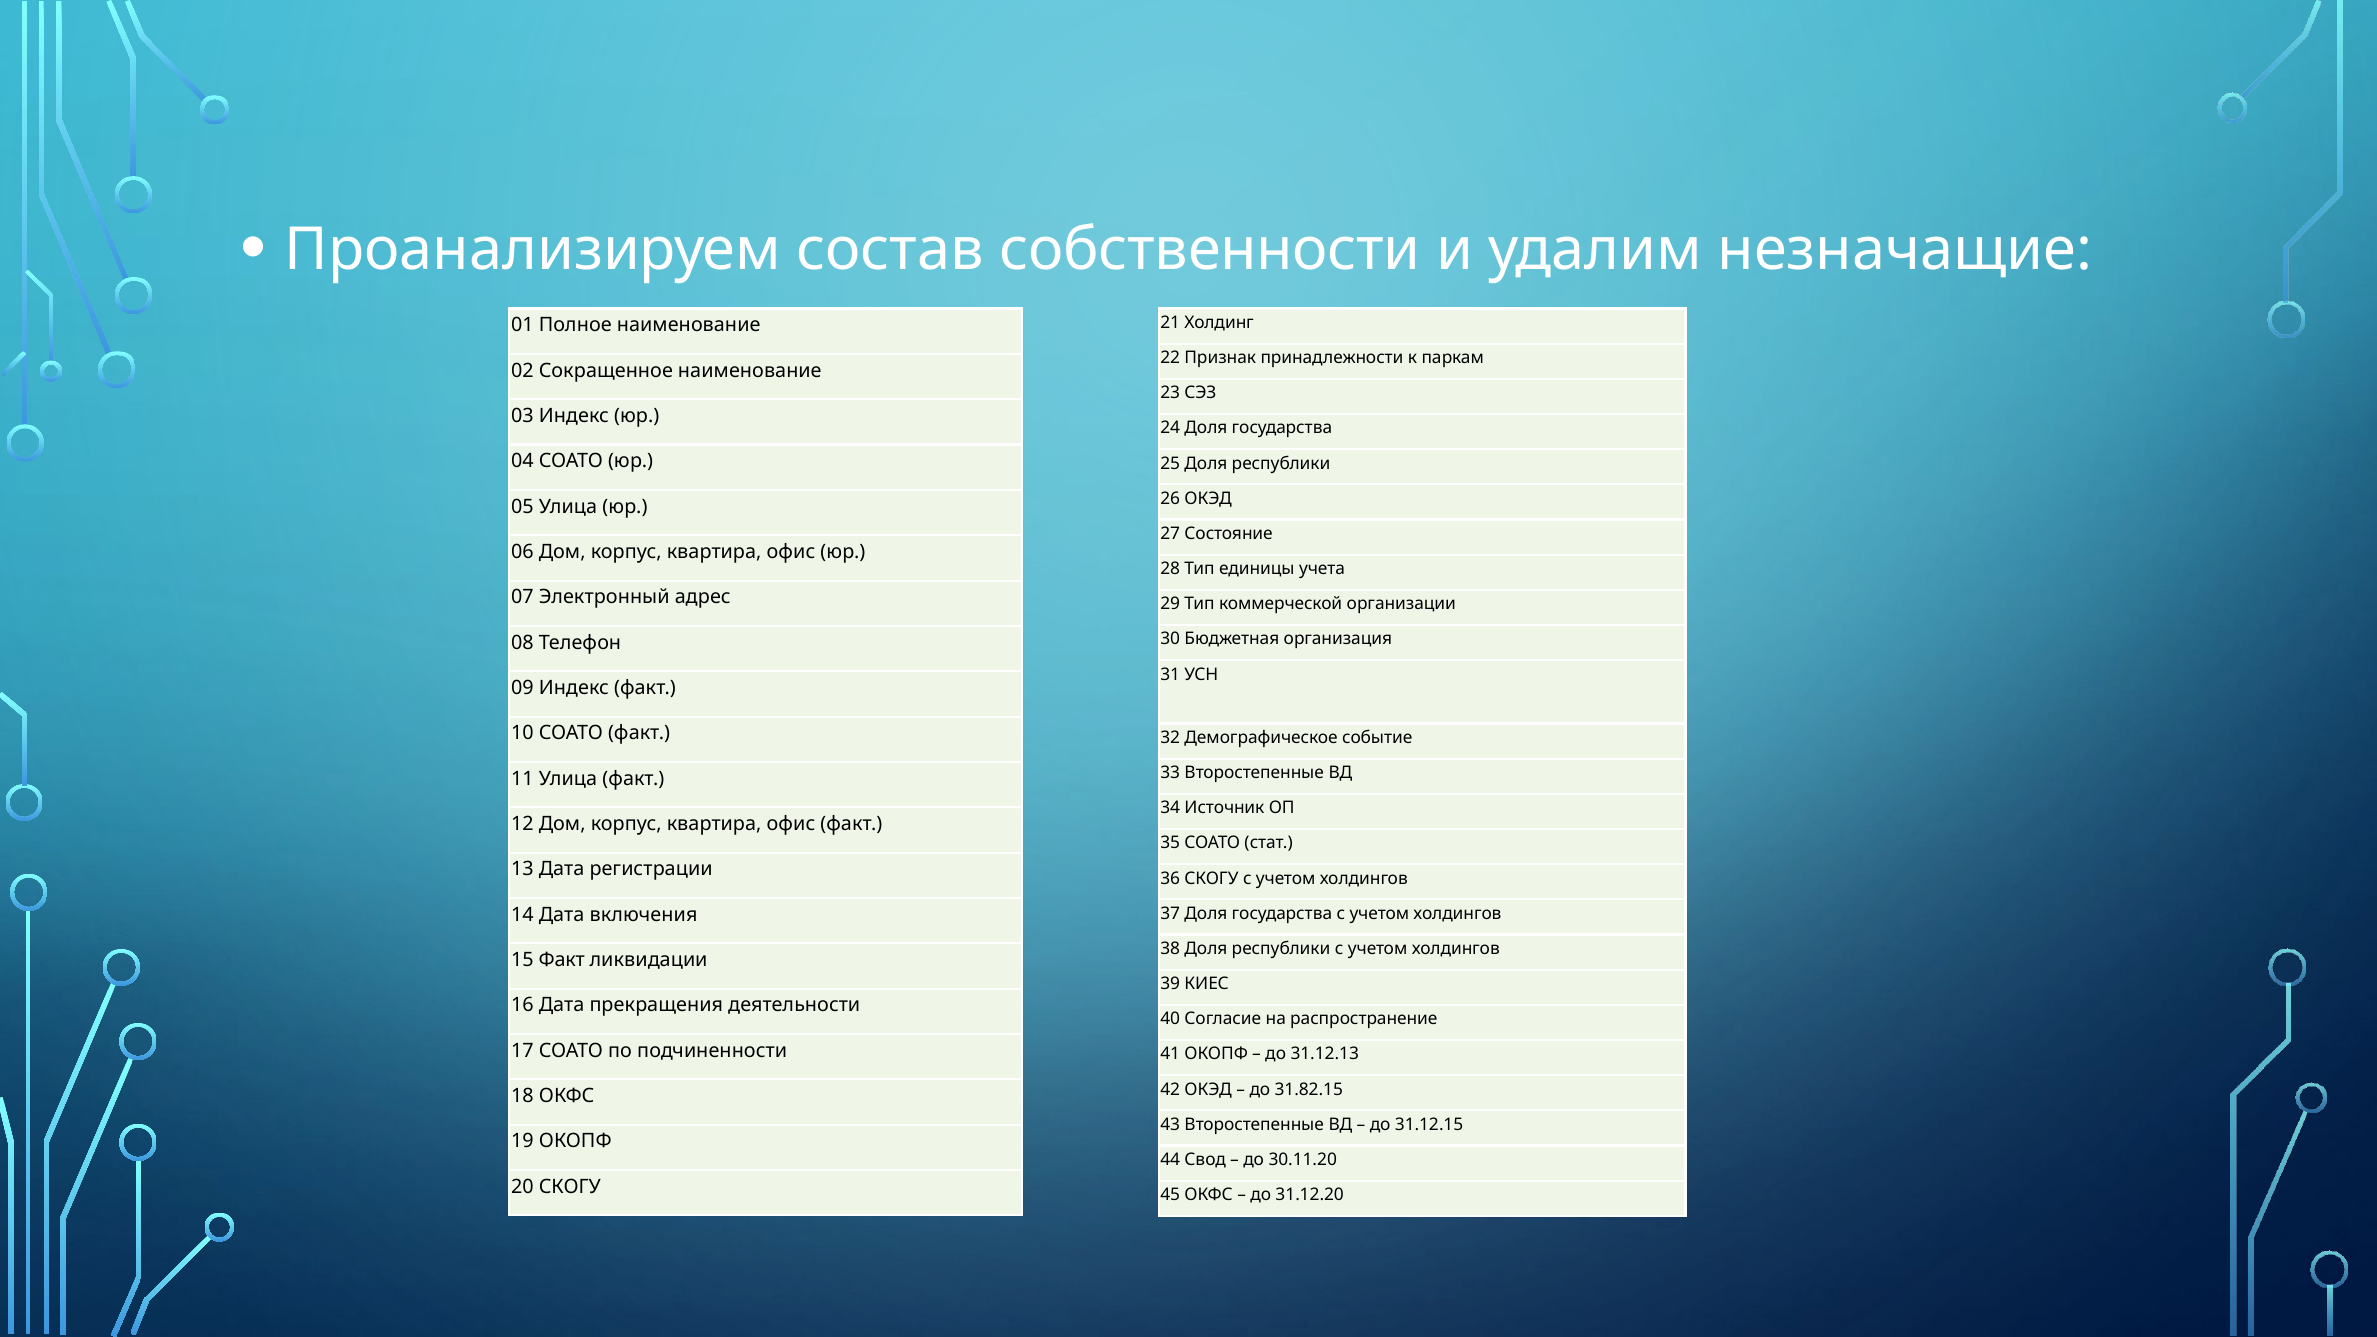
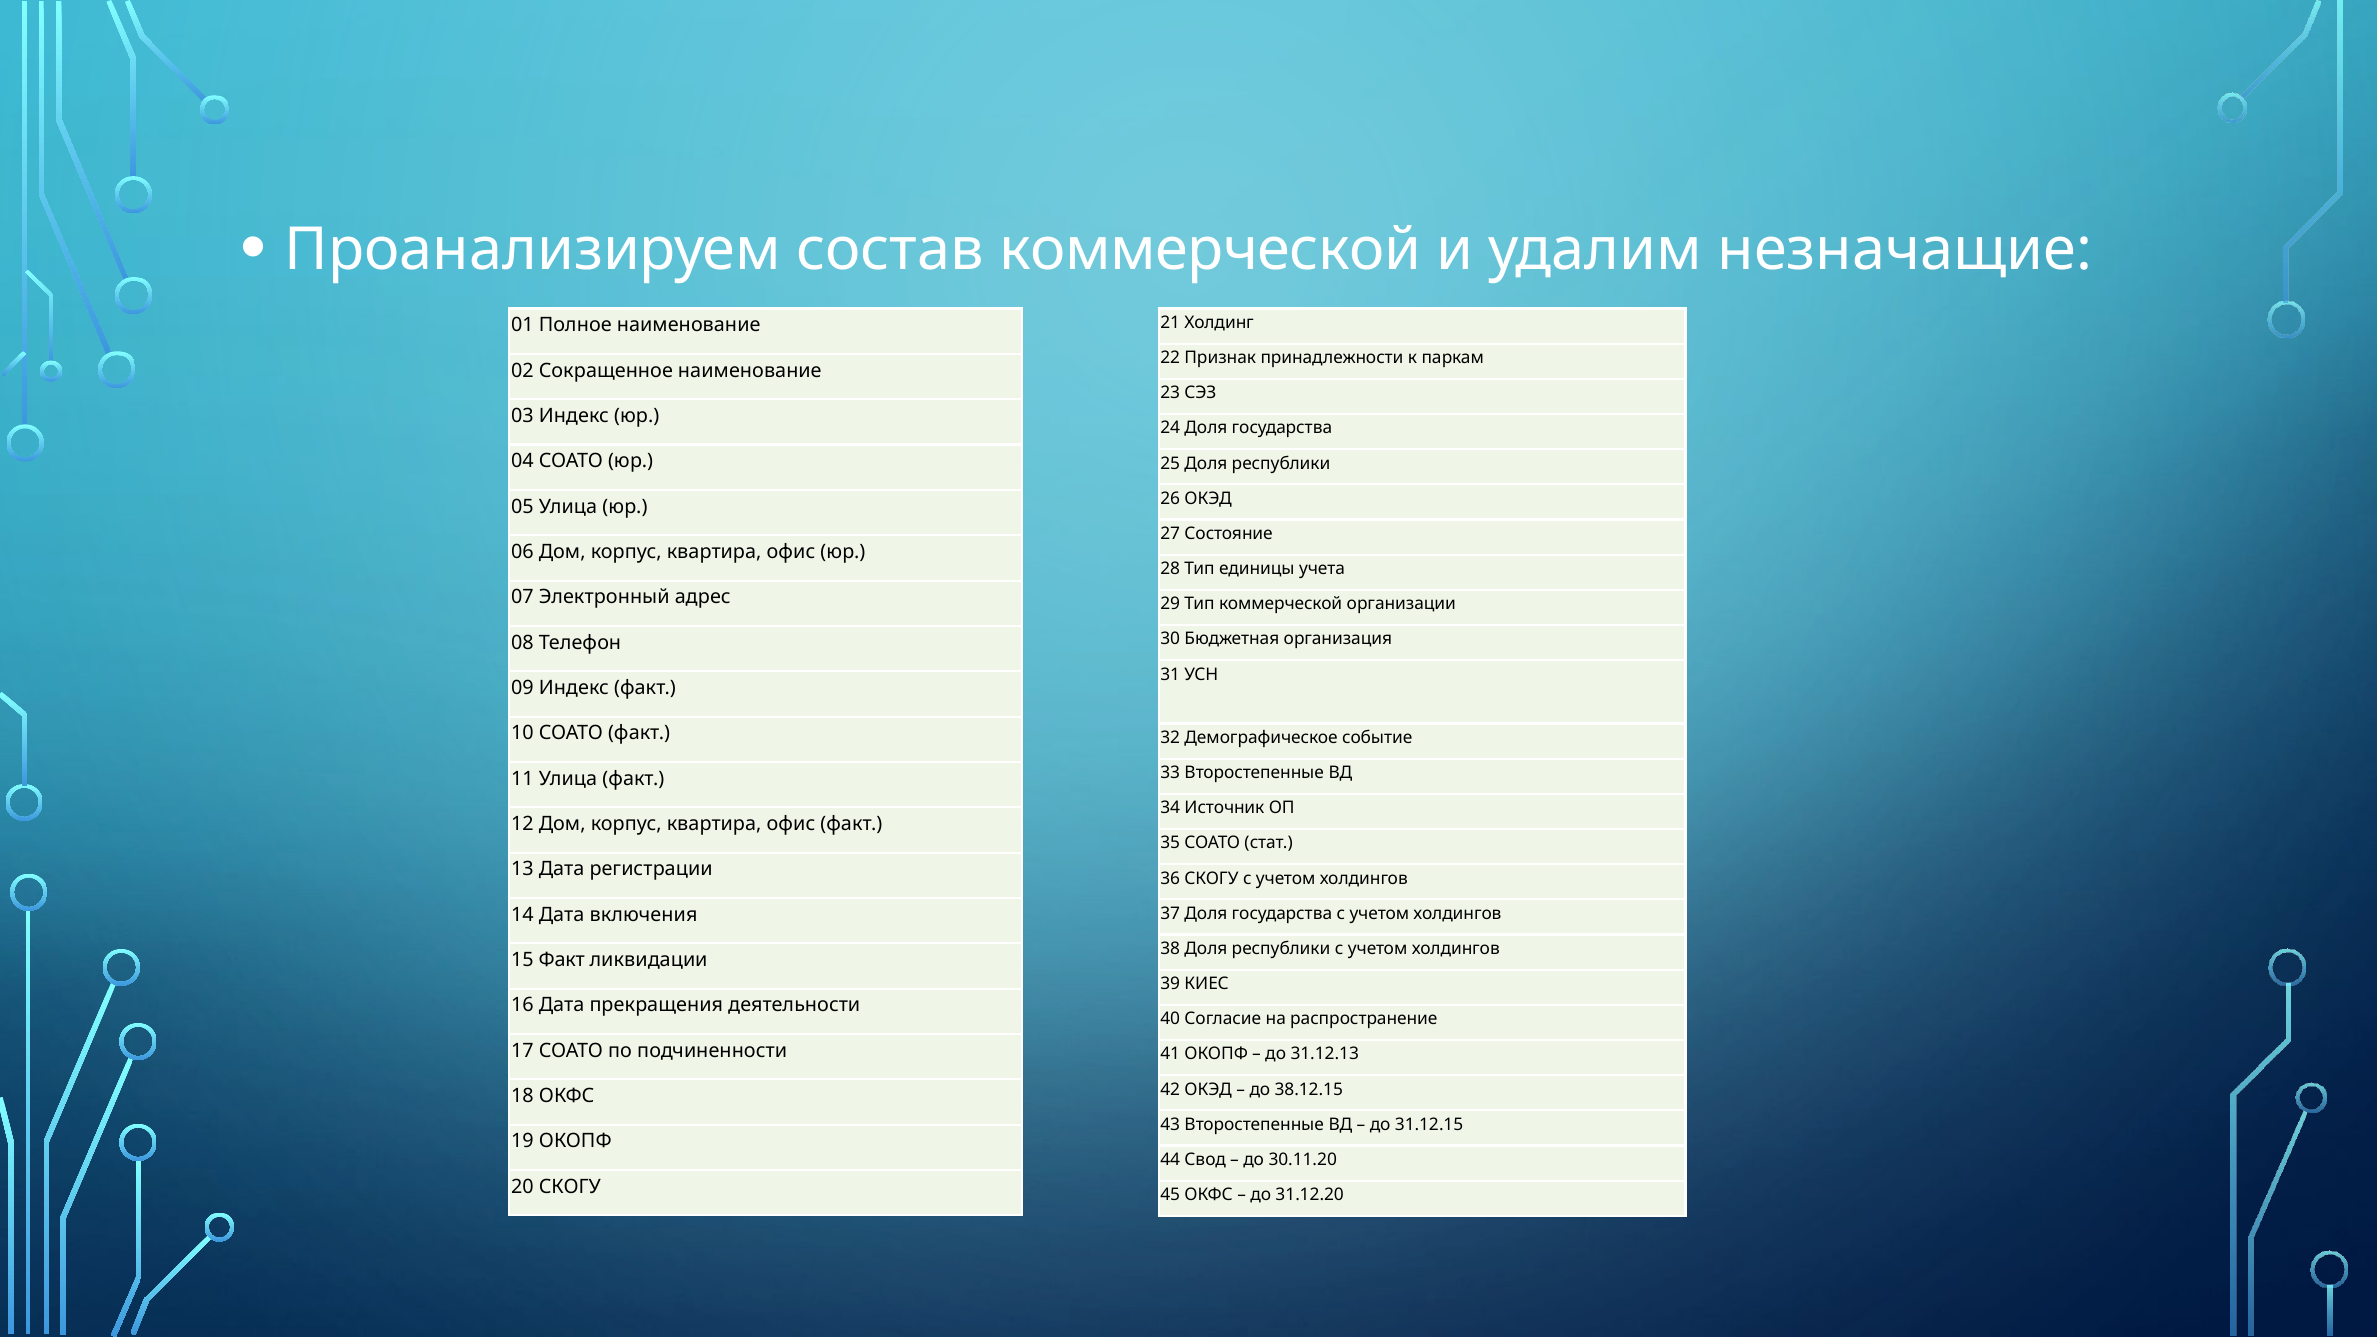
состав собственности: собственности -> коммерческой
31.82.15: 31.82.15 -> 38.12.15
